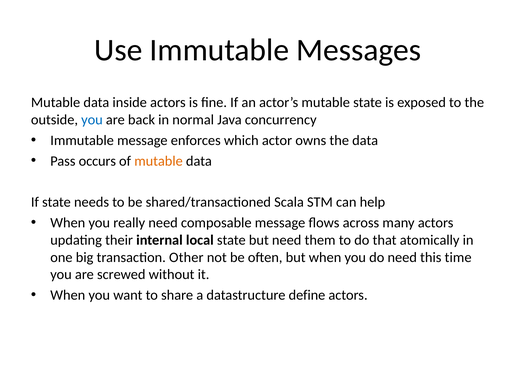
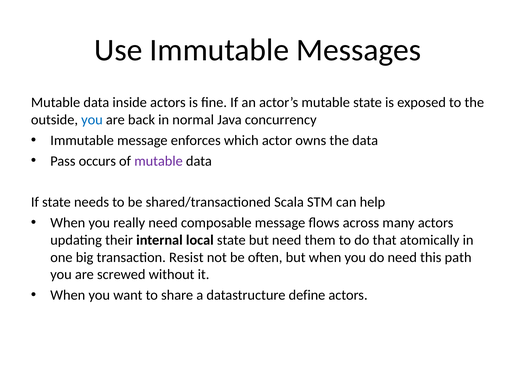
mutable at (158, 161) colour: orange -> purple
Other: Other -> Resist
time: time -> path
